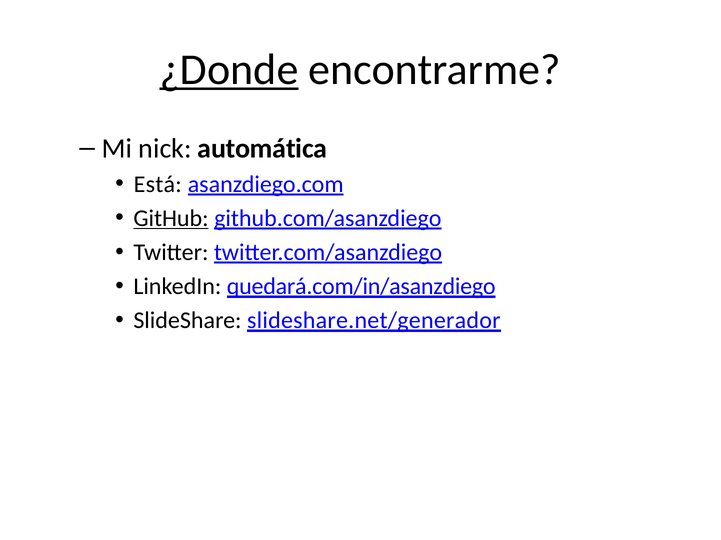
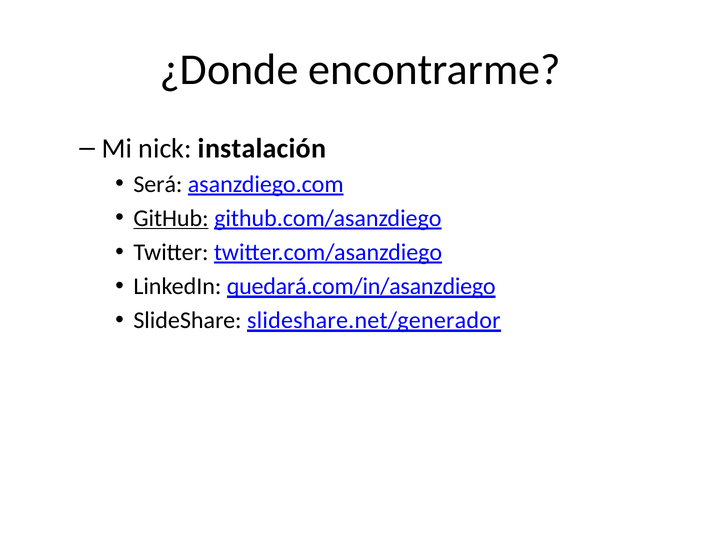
¿Donde underline: present -> none
automática: automática -> instalación
Está: Está -> Será
